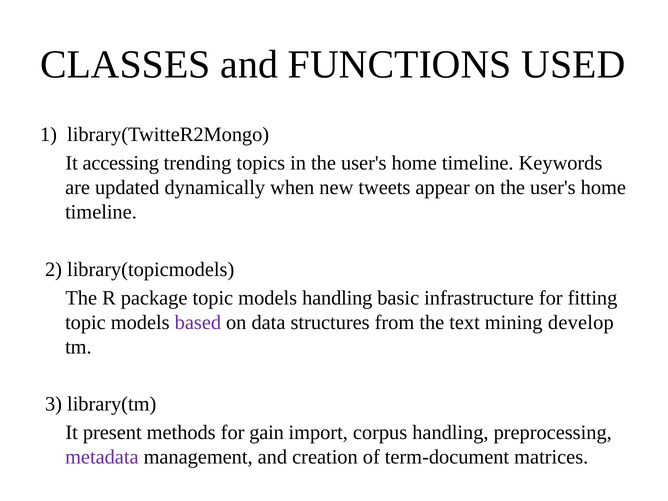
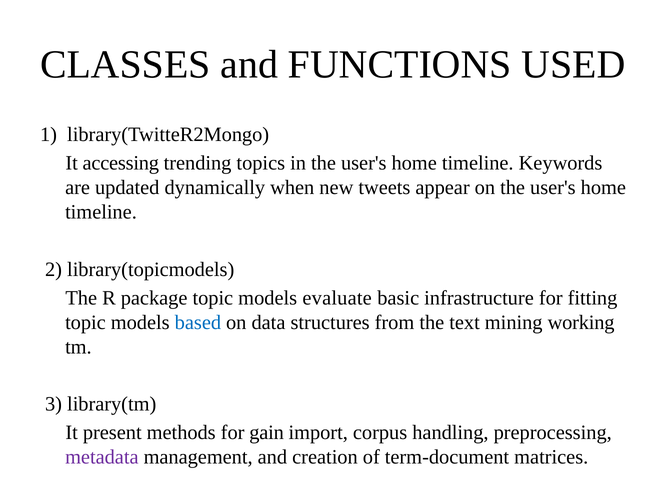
models handling: handling -> evaluate
based colour: purple -> blue
develop: develop -> working
